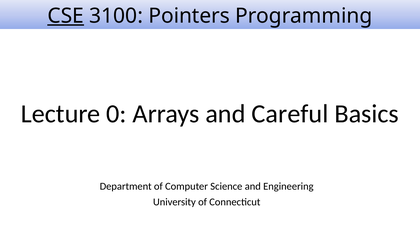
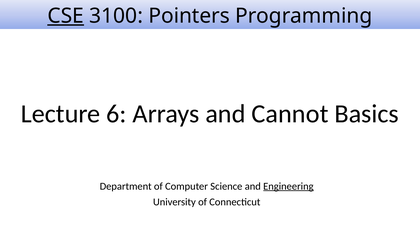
0: 0 -> 6
Careful: Careful -> Cannot
Engineering underline: none -> present
